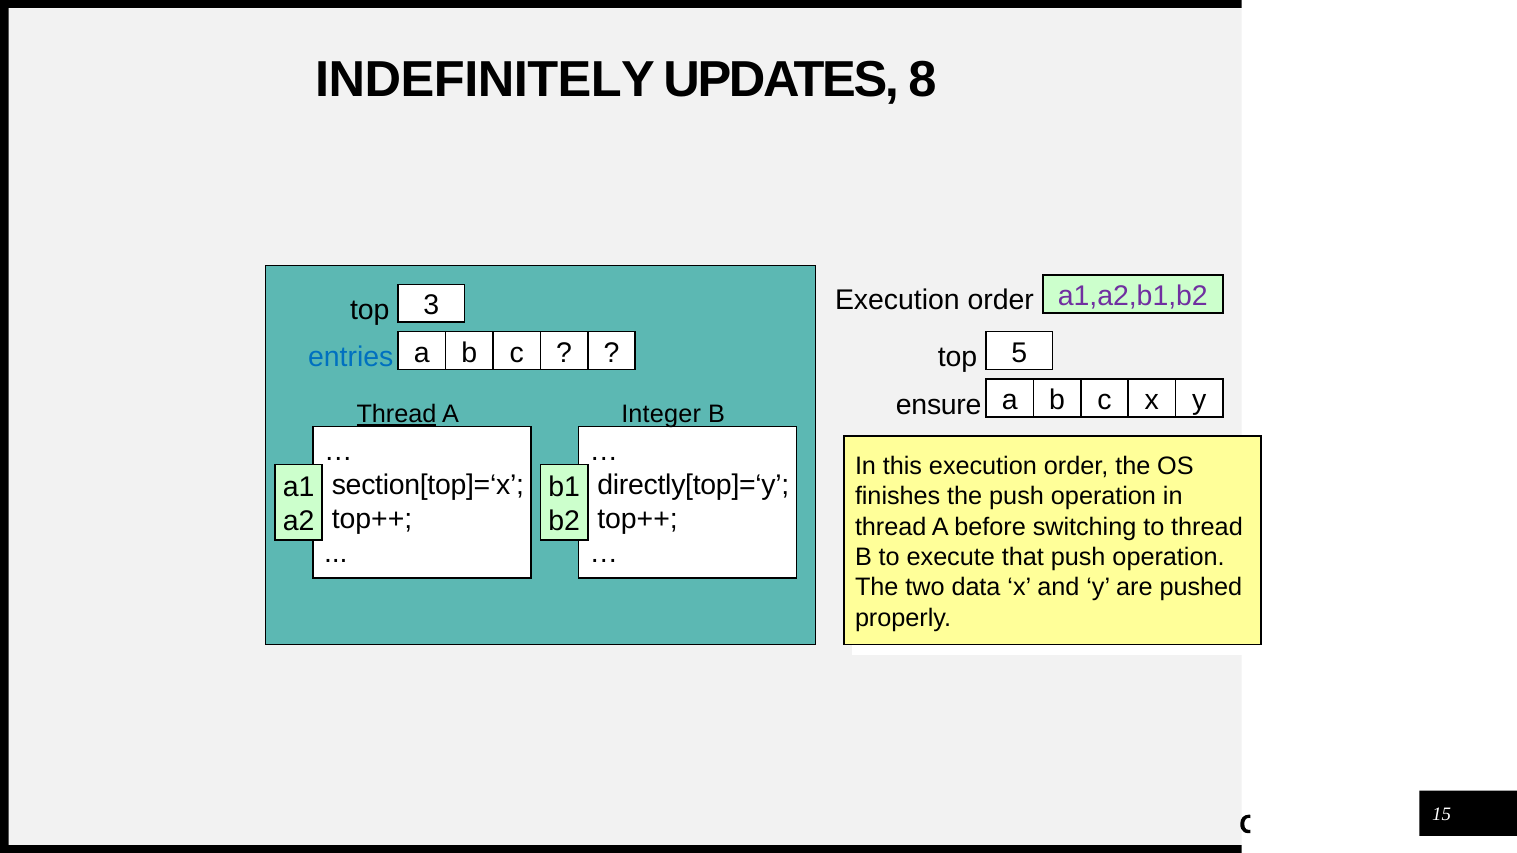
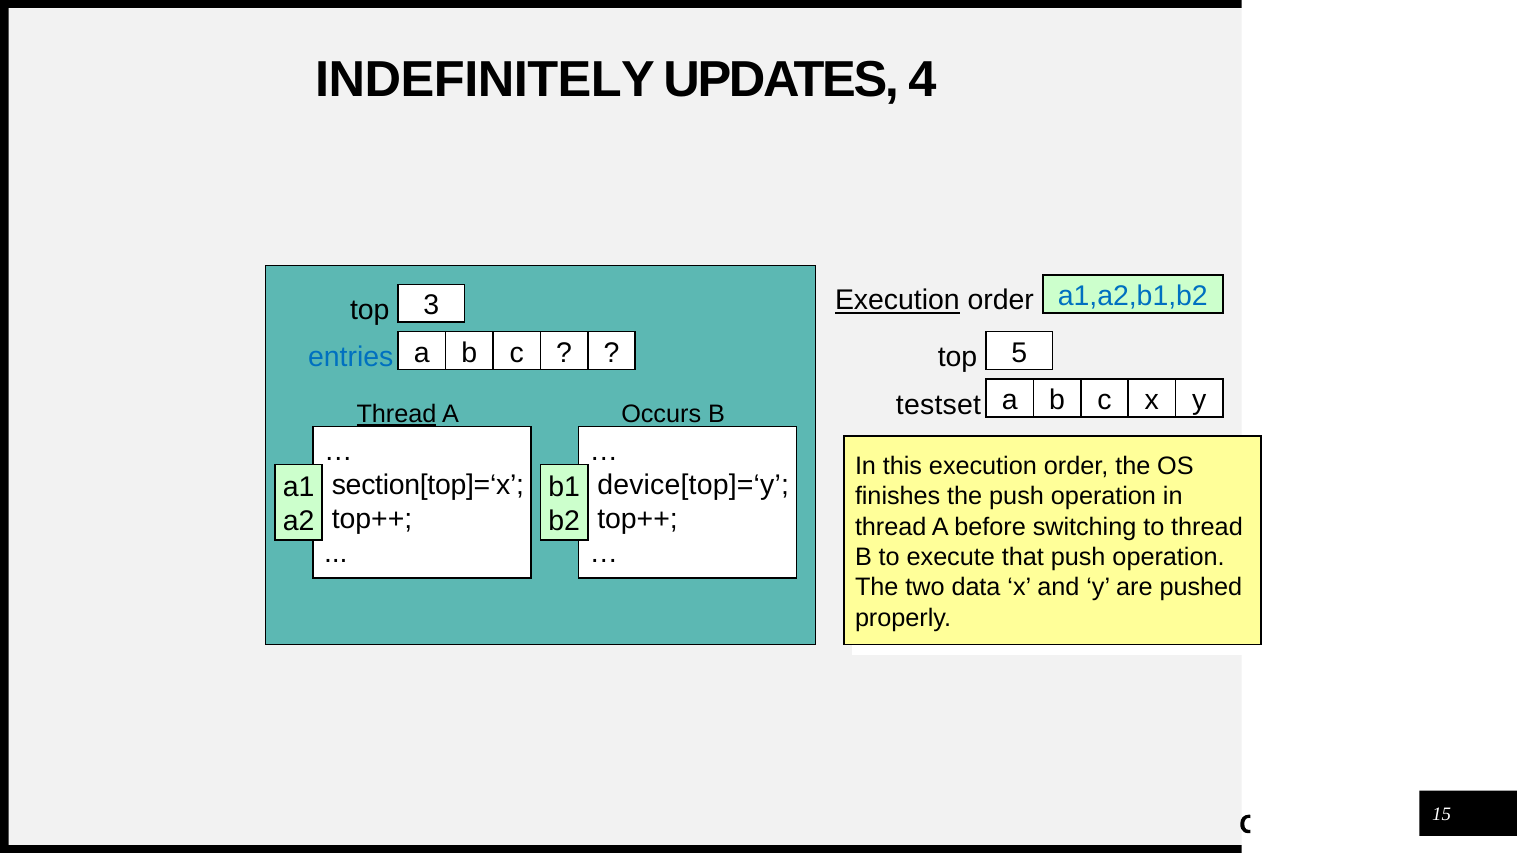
8: 8 -> 4
a1,a2,b1,b2 colour: purple -> blue
Execution at (897, 301) underline: none -> present
ensure: ensure -> testset
Integer: Integer -> Occurs
directly[top]=‘y: directly[top]=‘y -> device[top]=‘y
